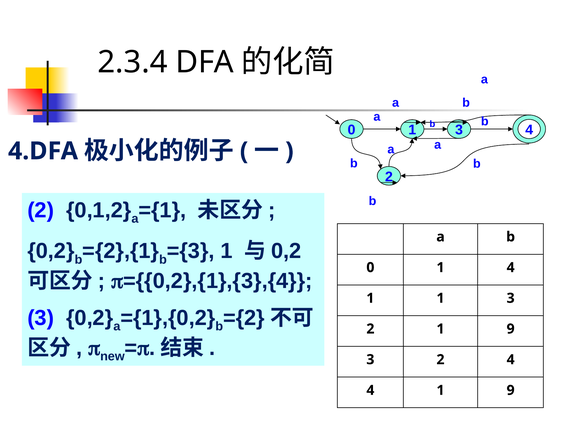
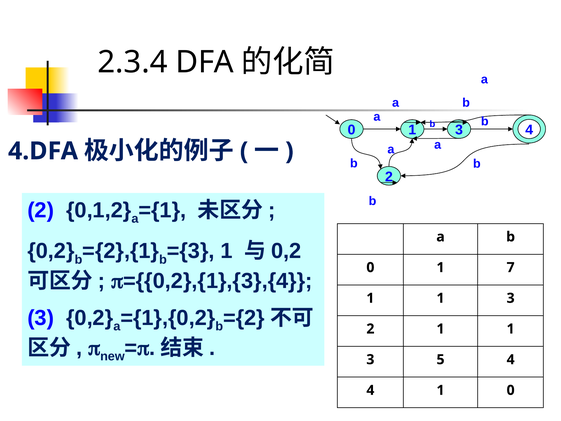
1 4: 4 -> 7
2 1 9: 9 -> 1
2 at (441, 359): 2 -> 5
4 1 9: 9 -> 0
